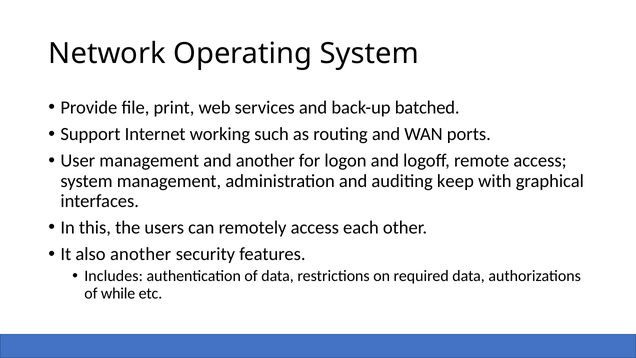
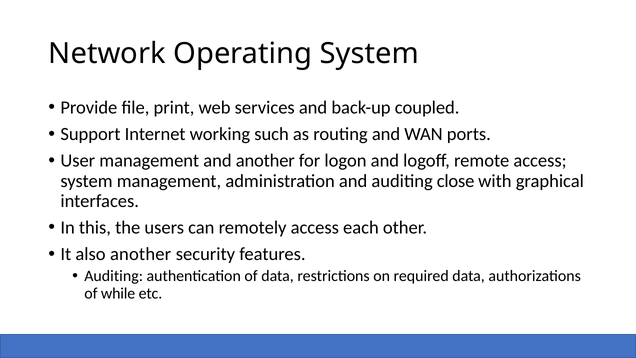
batched: batched -> coupled
keep: keep -> close
Includes at (114, 276): Includes -> Auditing
